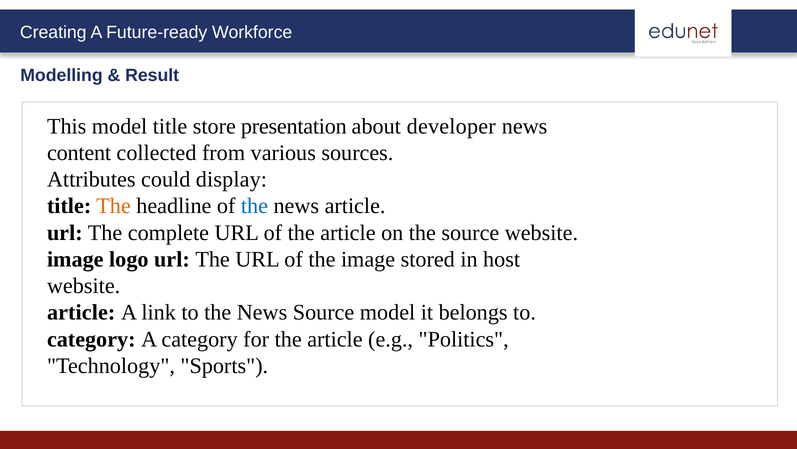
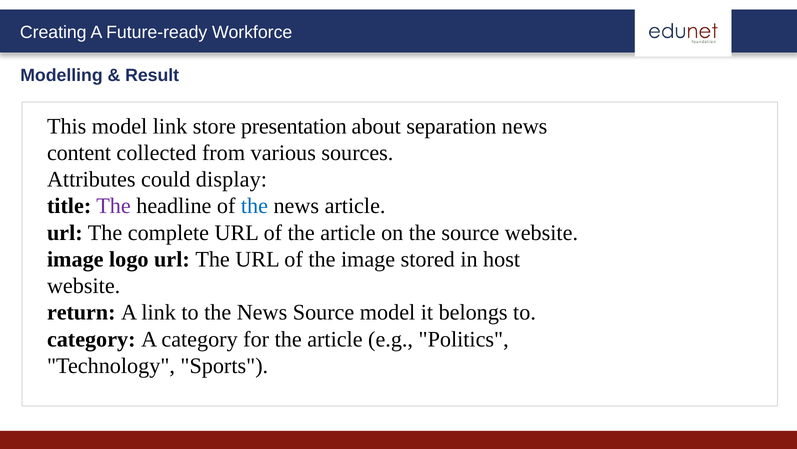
model title: title -> link
developer: developer -> separation
The at (114, 206) colour: orange -> purple
article at (81, 312): article -> return
